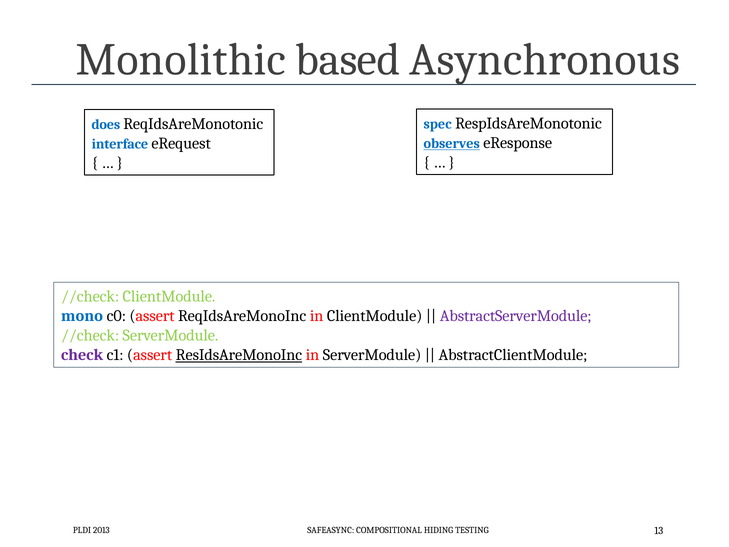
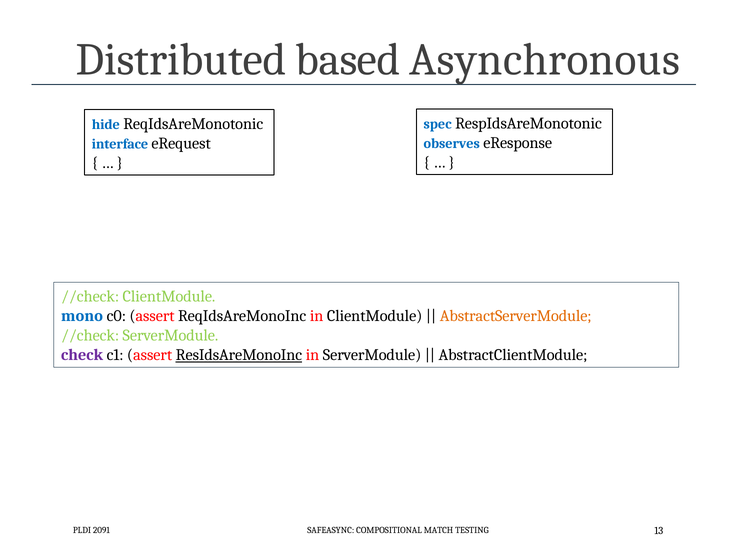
Monolithic: Monolithic -> Distributed
does: does -> hide
observes underline: present -> none
AbstractServerModule colour: purple -> orange
2013: 2013 -> 2091
HIDING: HIDING -> MATCH
